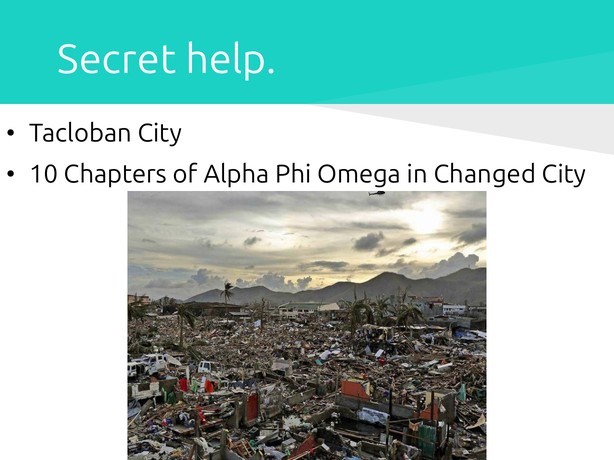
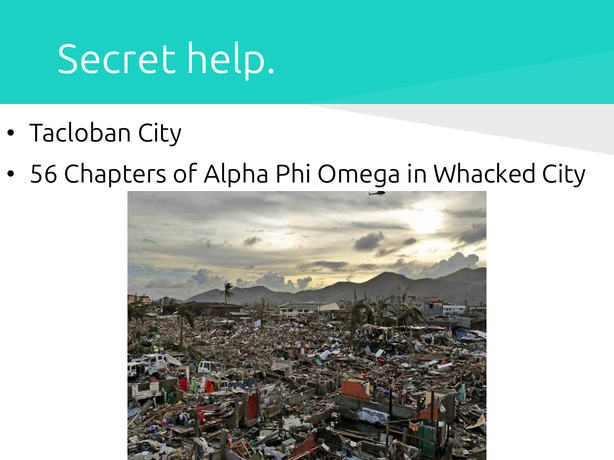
10: 10 -> 56
Changed: Changed -> Whacked
